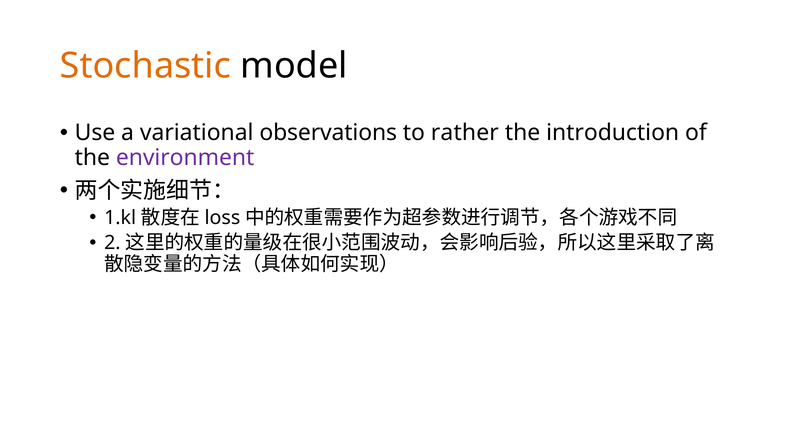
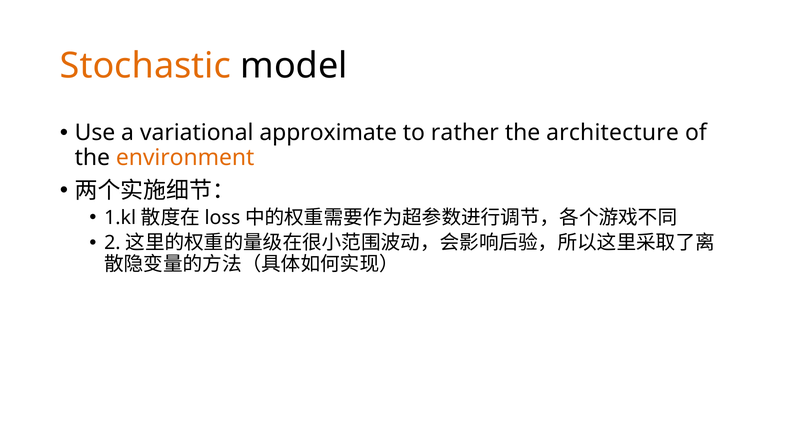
observations: observations -> approximate
introduction: introduction -> architecture
environment colour: purple -> orange
